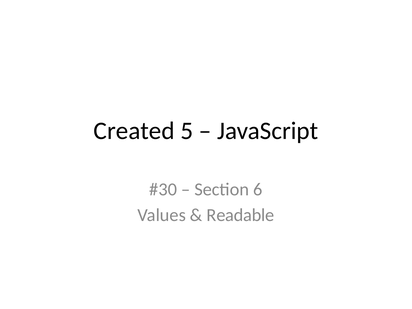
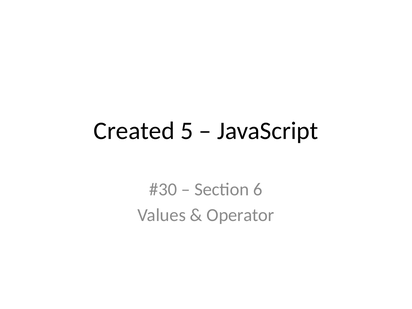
Readable: Readable -> Operator
